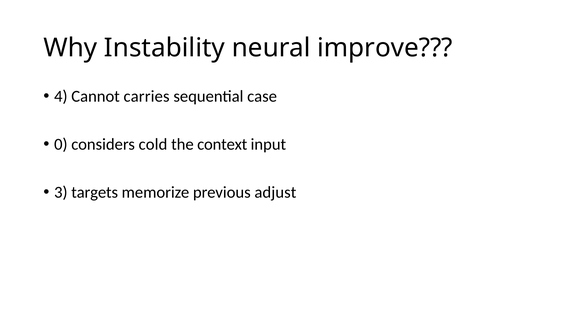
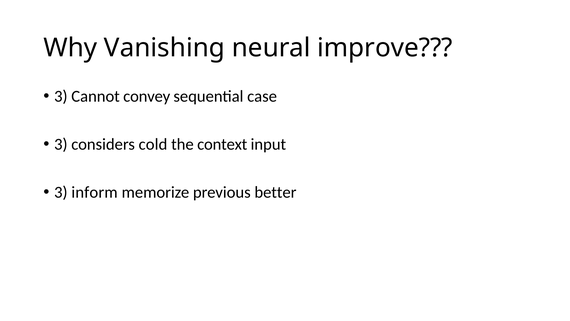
Instability: Instability -> Vanishing
4 at (61, 96): 4 -> 3
carries: carries -> convey
0 at (61, 144): 0 -> 3
targets: targets -> inform
adjust: adjust -> better
